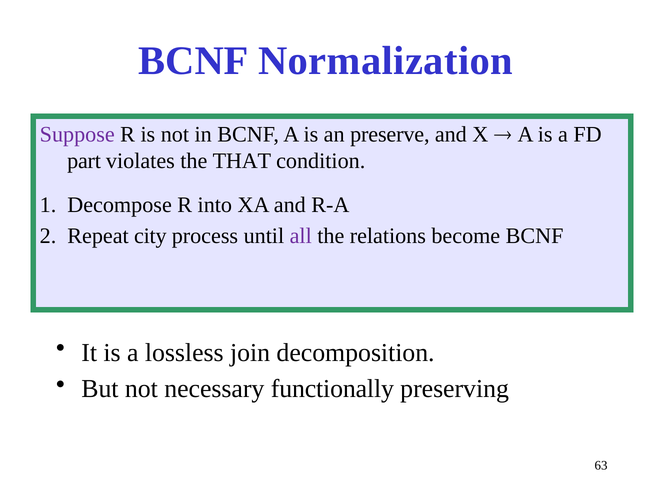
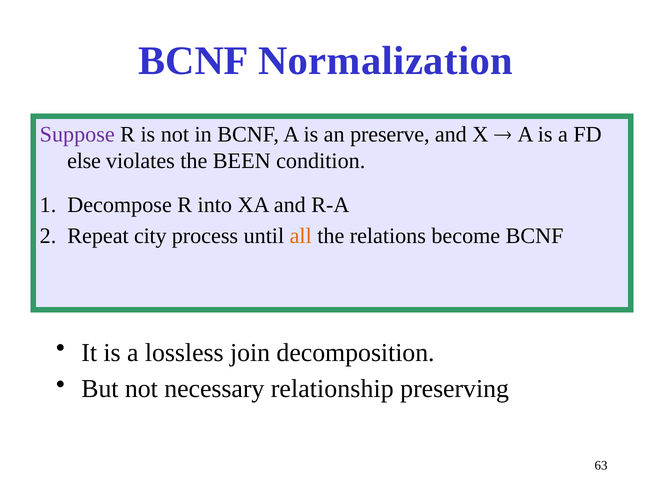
part: part -> else
THAT: THAT -> BEEN
all colour: purple -> orange
functionally: functionally -> relationship
